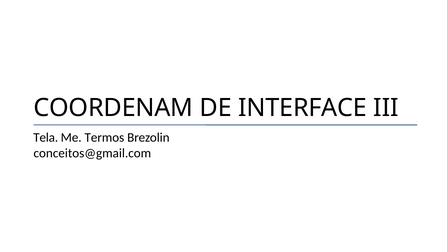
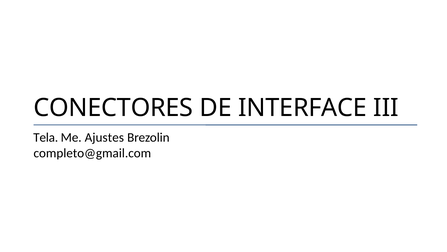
COORDENAM: COORDENAM -> CONECTORES
Termos: Termos -> Ajustes
conceitos@gmail.com: conceitos@gmail.com -> completo@gmail.com
